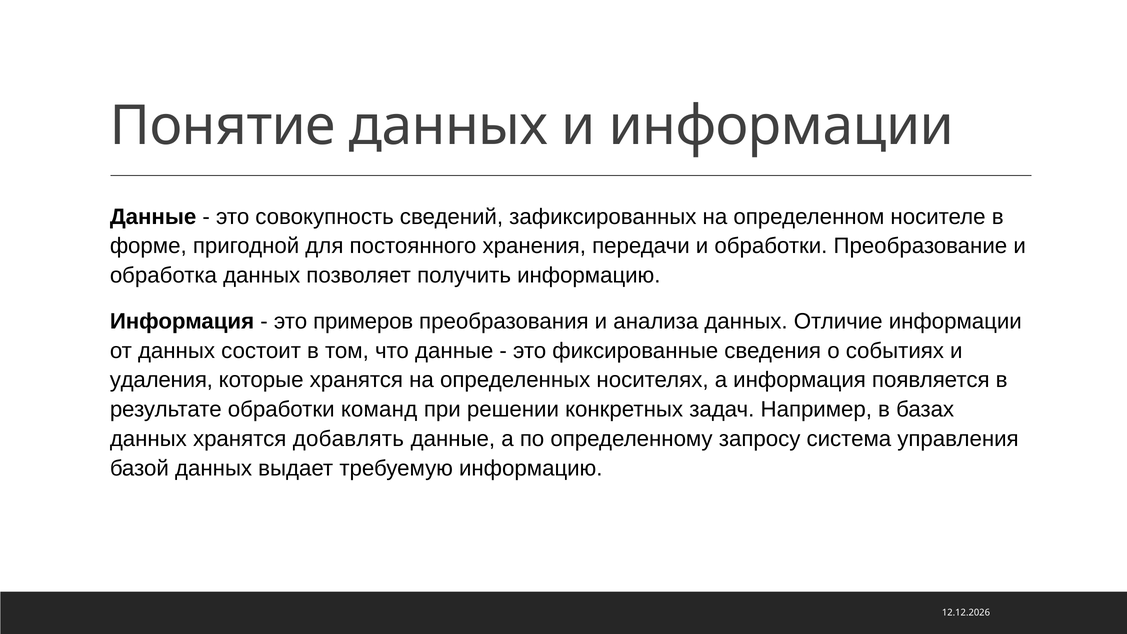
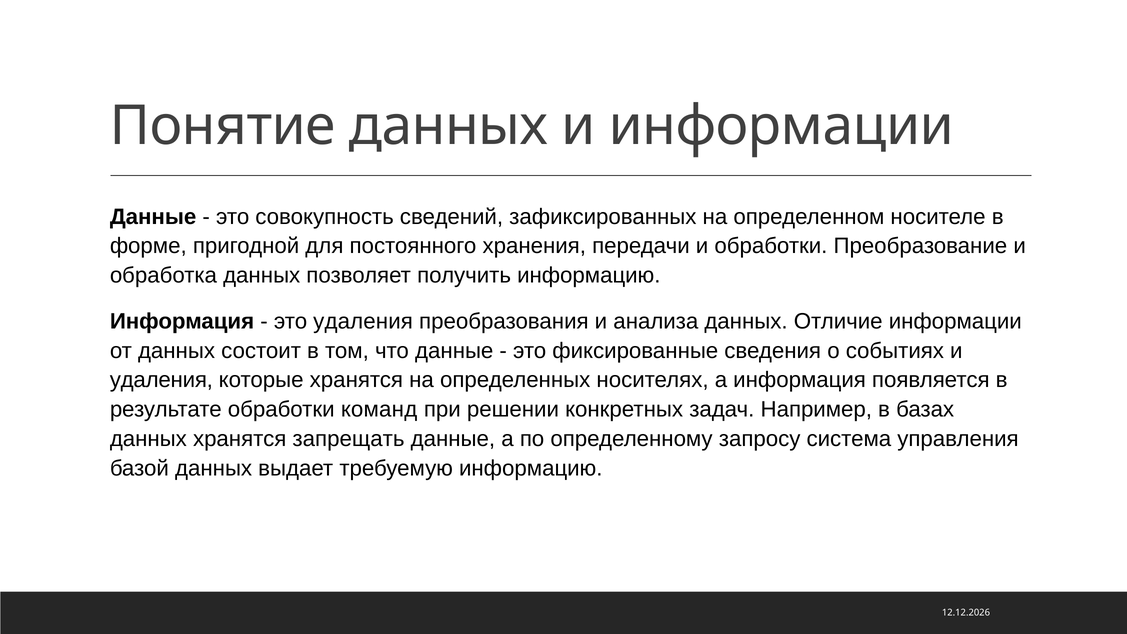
это примеров: примеров -> удаления
добавлять: добавлять -> запрещать
